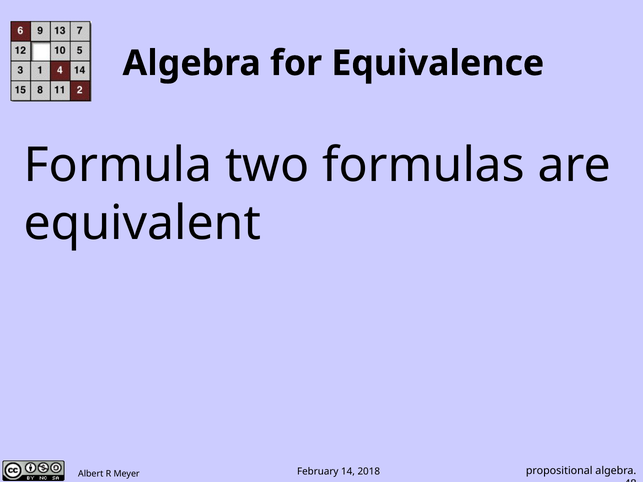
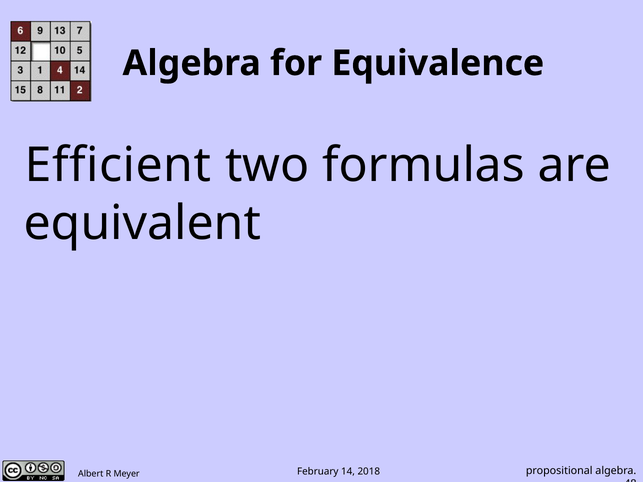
Formula: Formula -> Efficient
